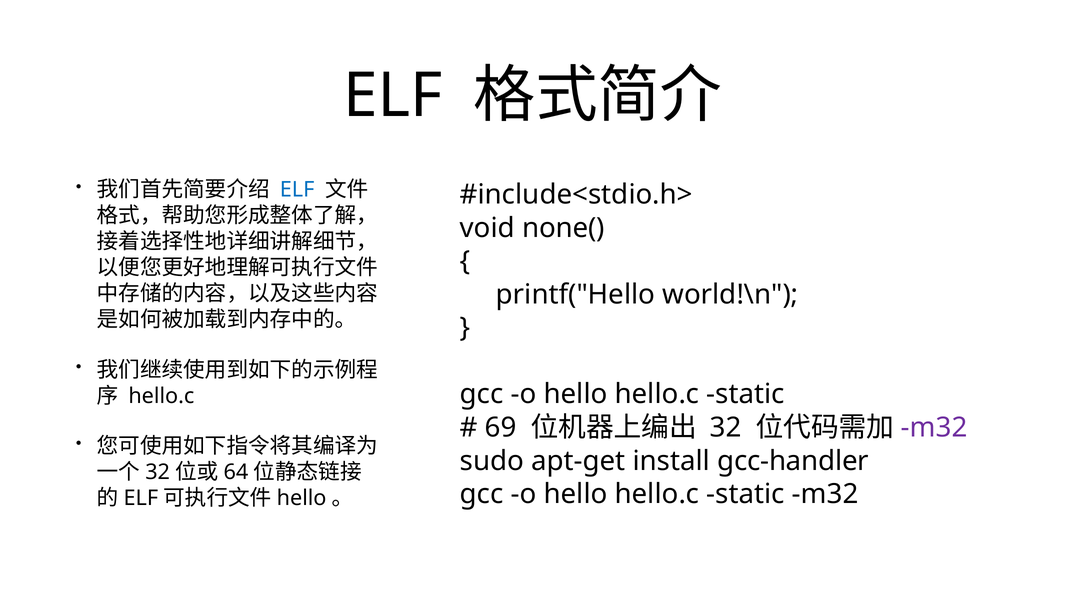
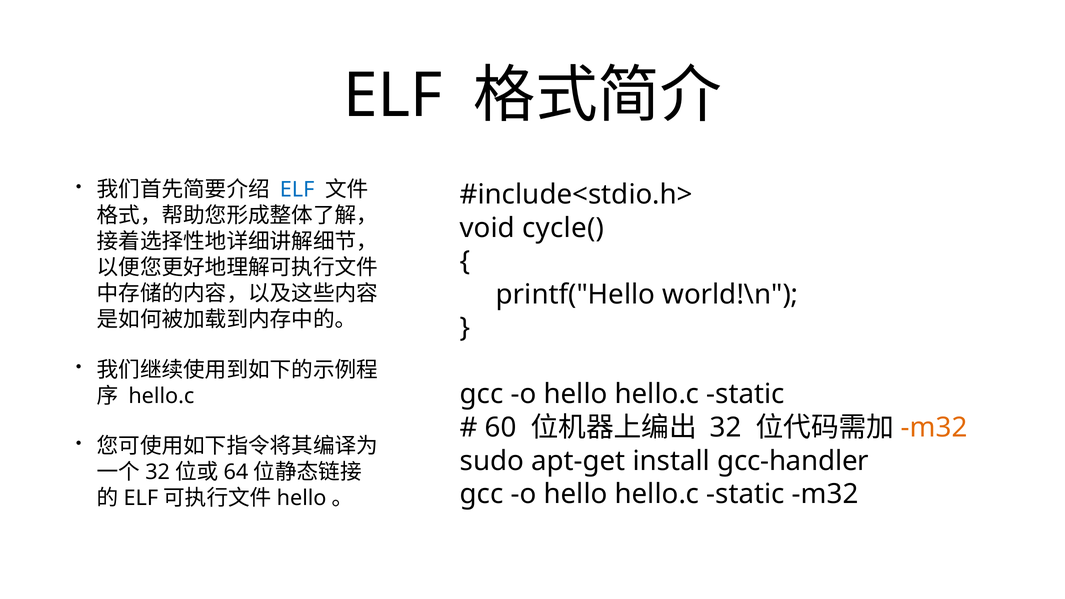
none(: none( -> cycle(
69: 69 -> 60
m32 at (934, 428) colour: purple -> orange
